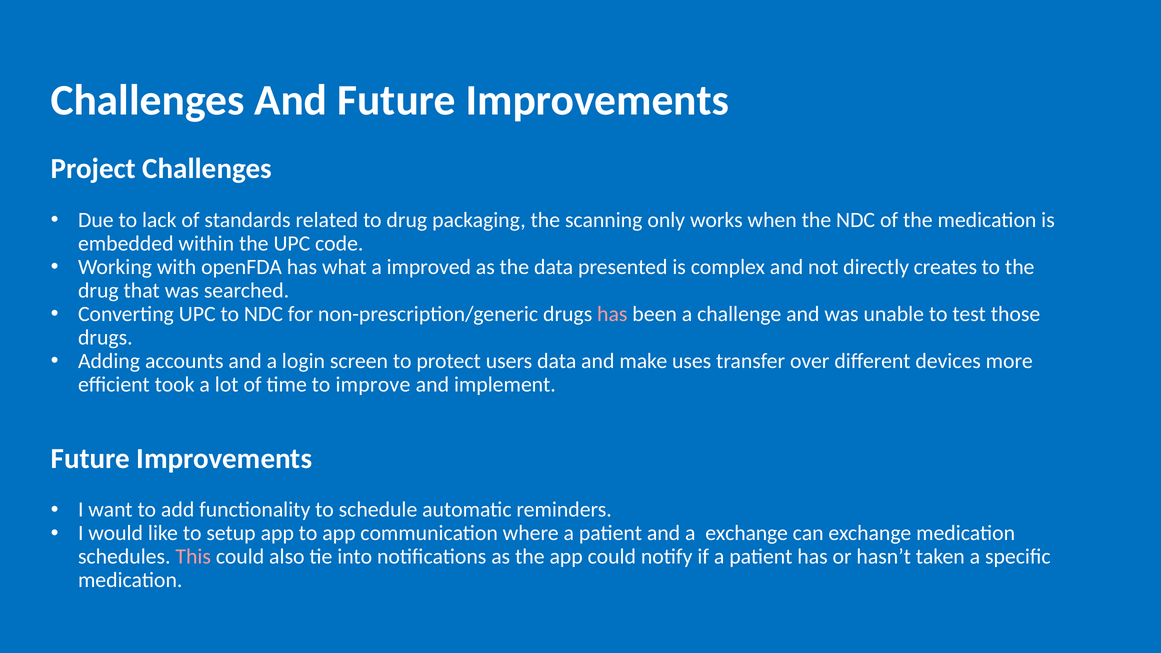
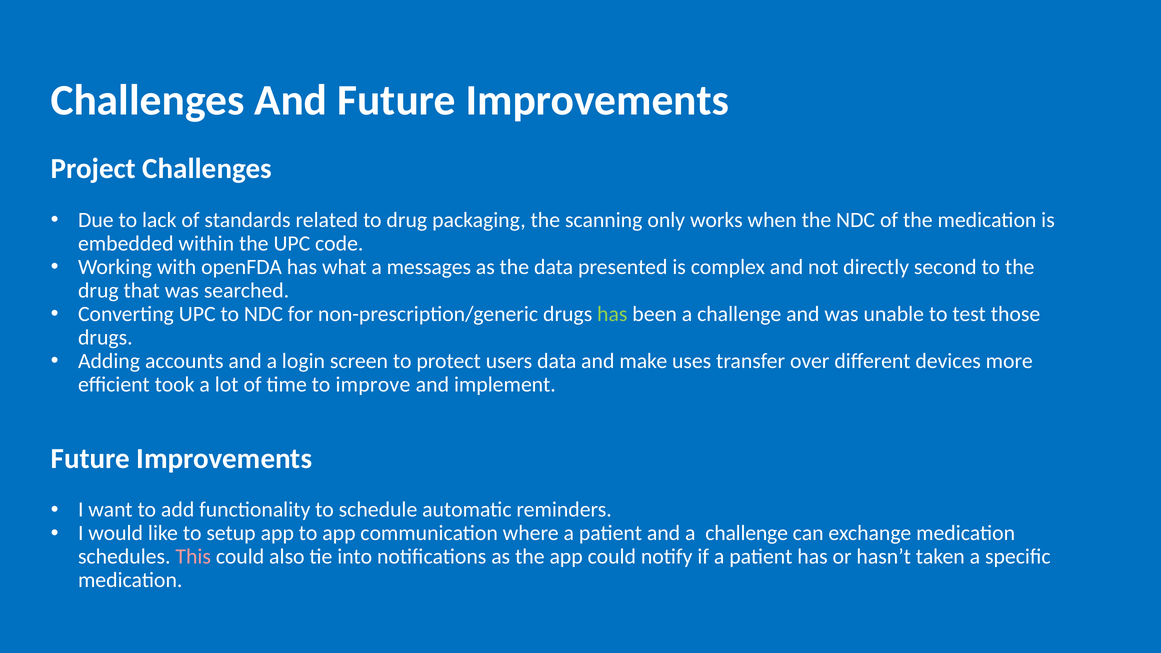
improved: improved -> messages
creates: creates -> second
has at (612, 314) colour: pink -> light green
and a exchange: exchange -> challenge
